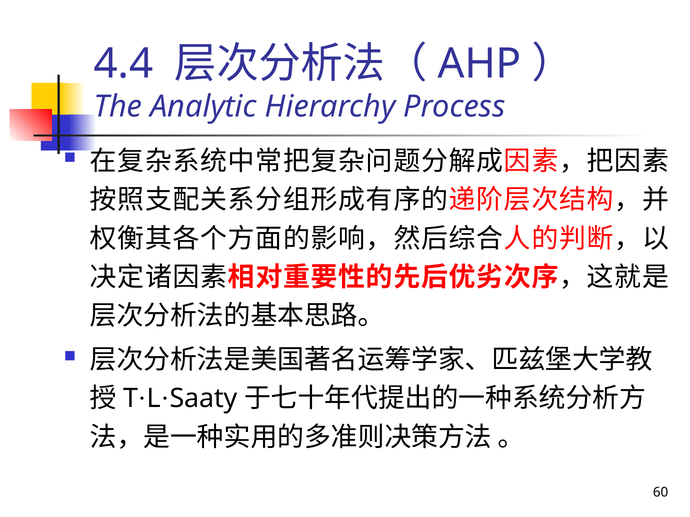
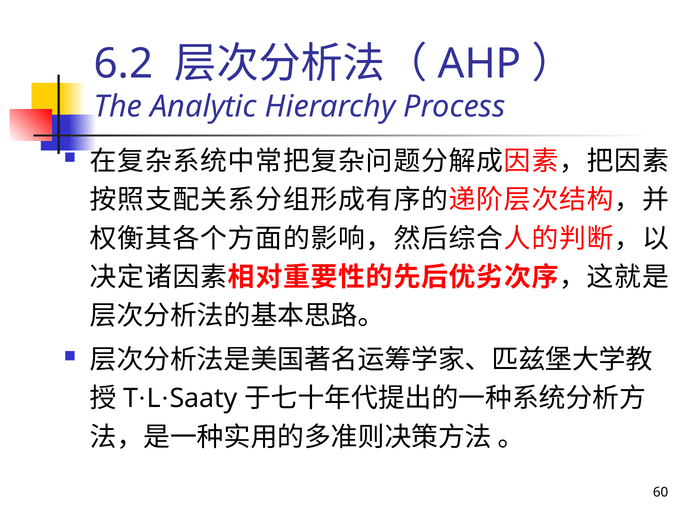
4.4: 4.4 -> 6.2
